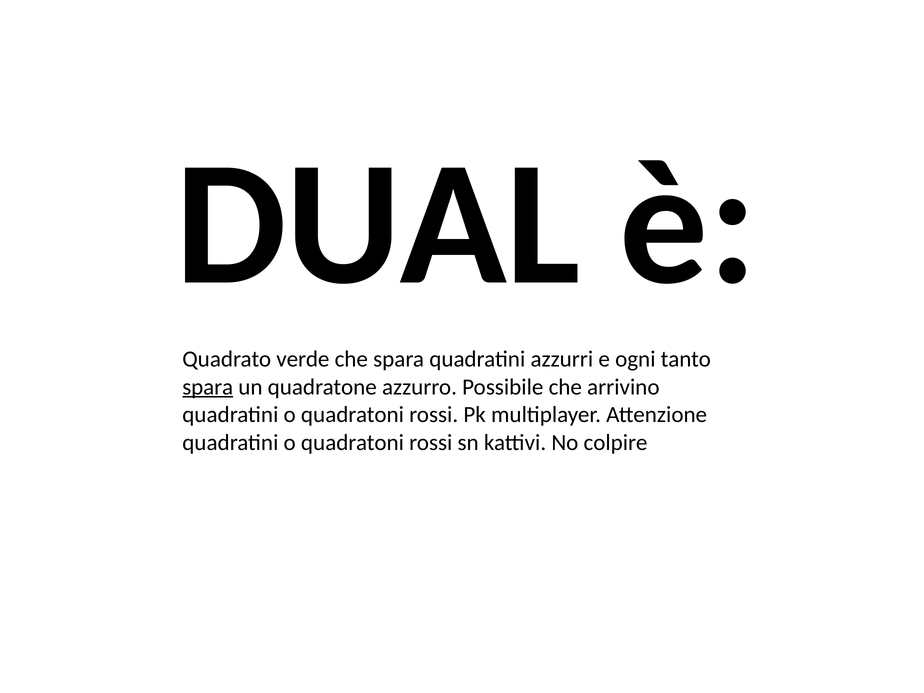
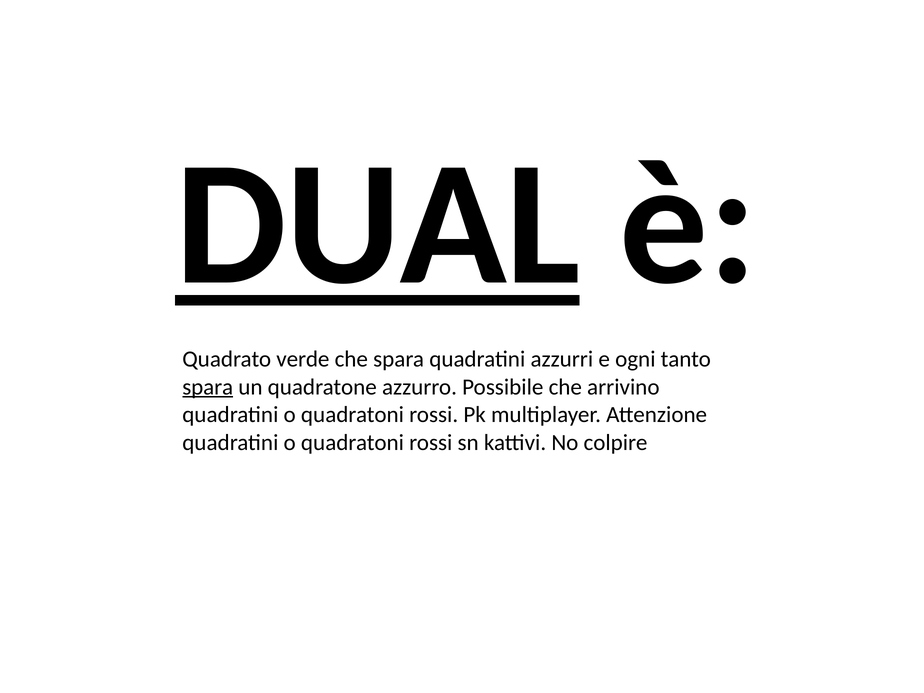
DUAL underline: none -> present
